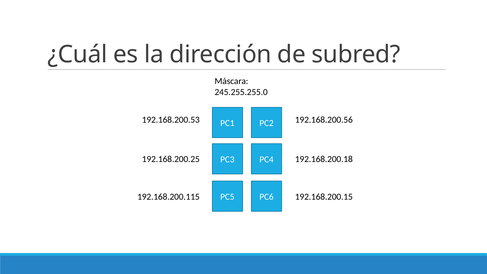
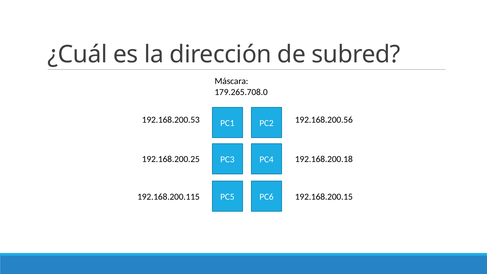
245.255.255.0: 245.255.255.0 -> 179.265.708.0
